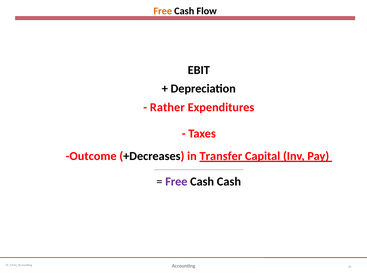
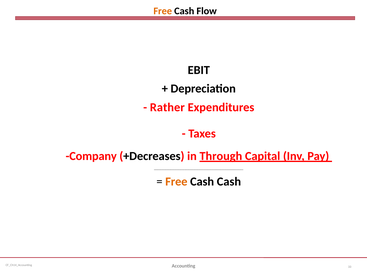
Outcome: Outcome -> Company
Transfer: Transfer -> Through
Free at (176, 182) colour: purple -> orange
